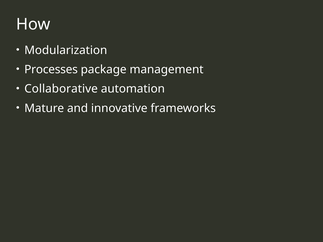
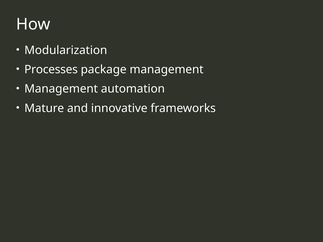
Collaborative at (61, 89): Collaborative -> Management
